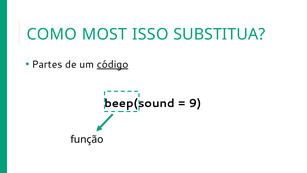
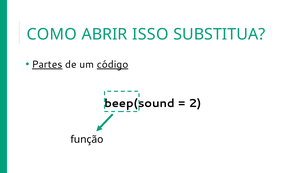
MOST: MOST -> ABRIR
Partes underline: none -> present
9: 9 -> 2
